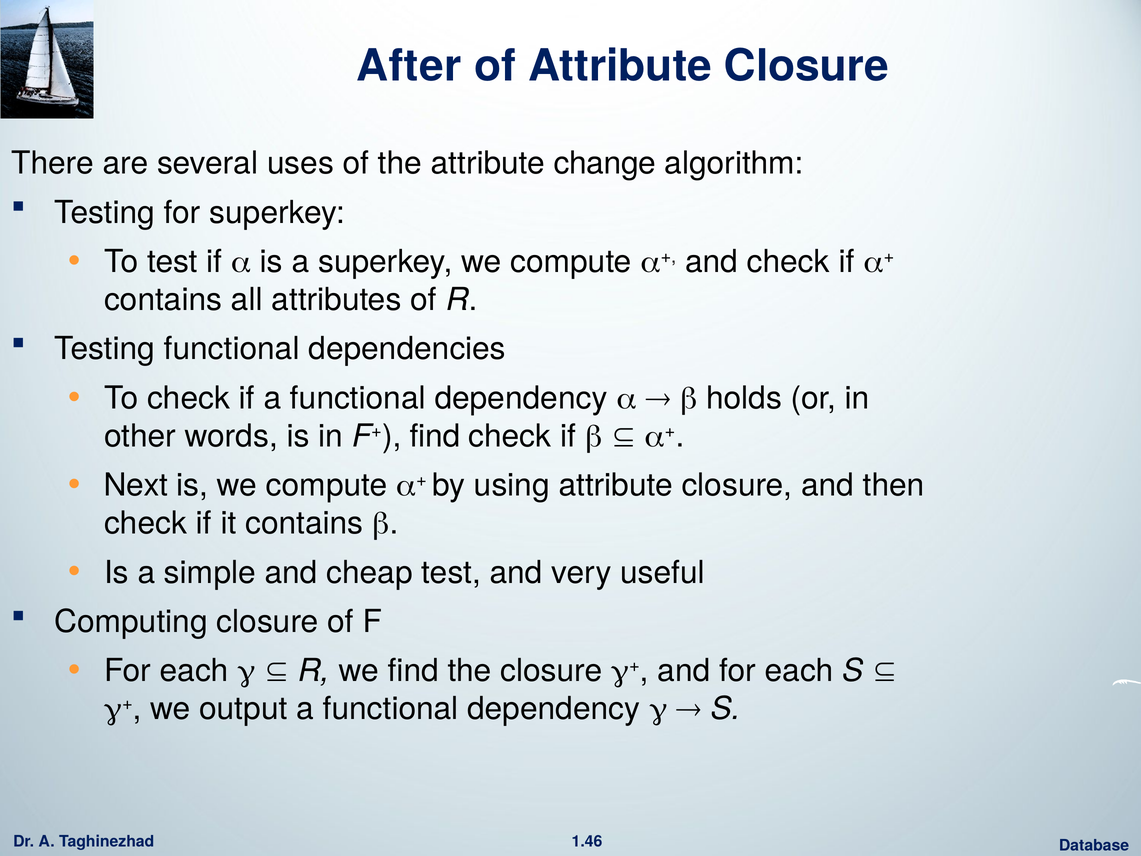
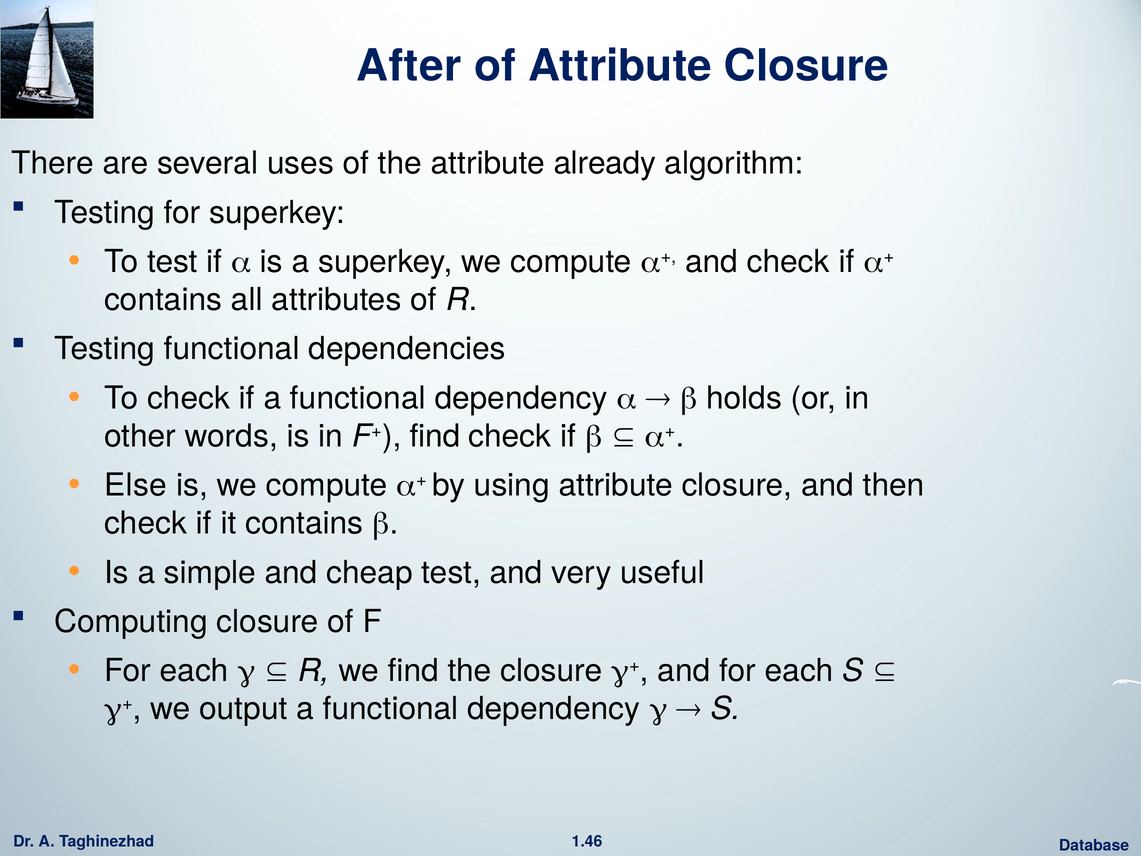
change: change -> already
Next: Next -> Else
